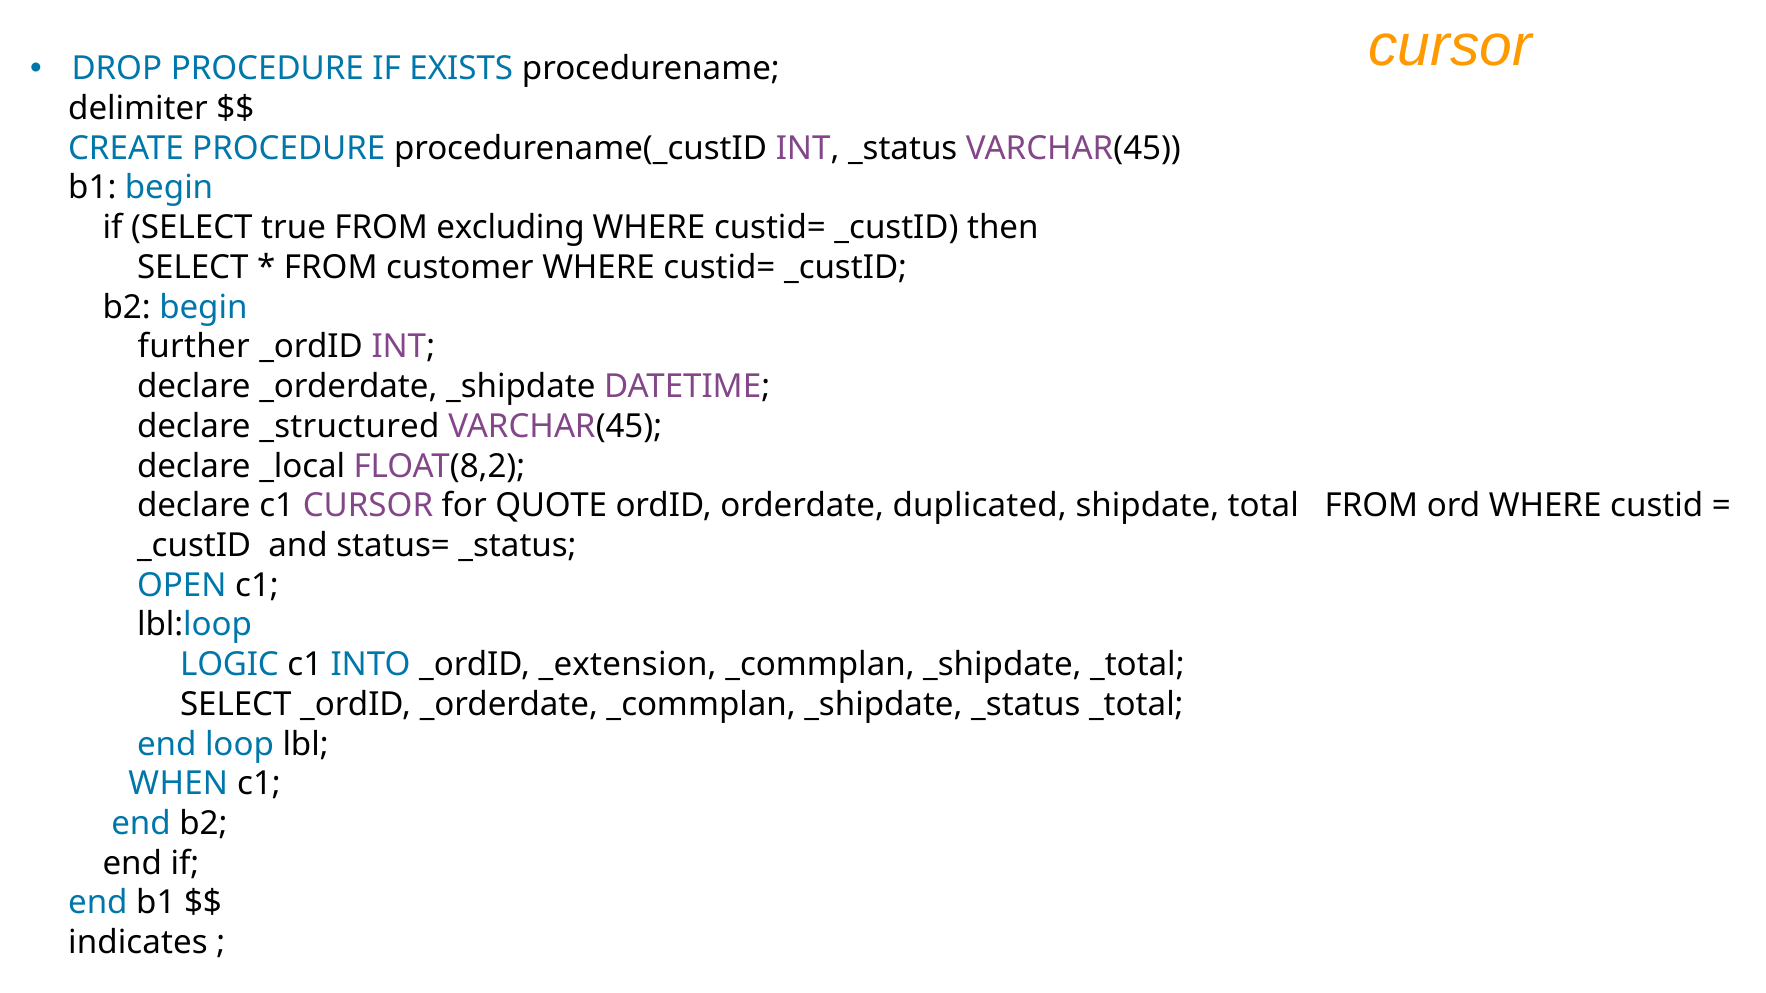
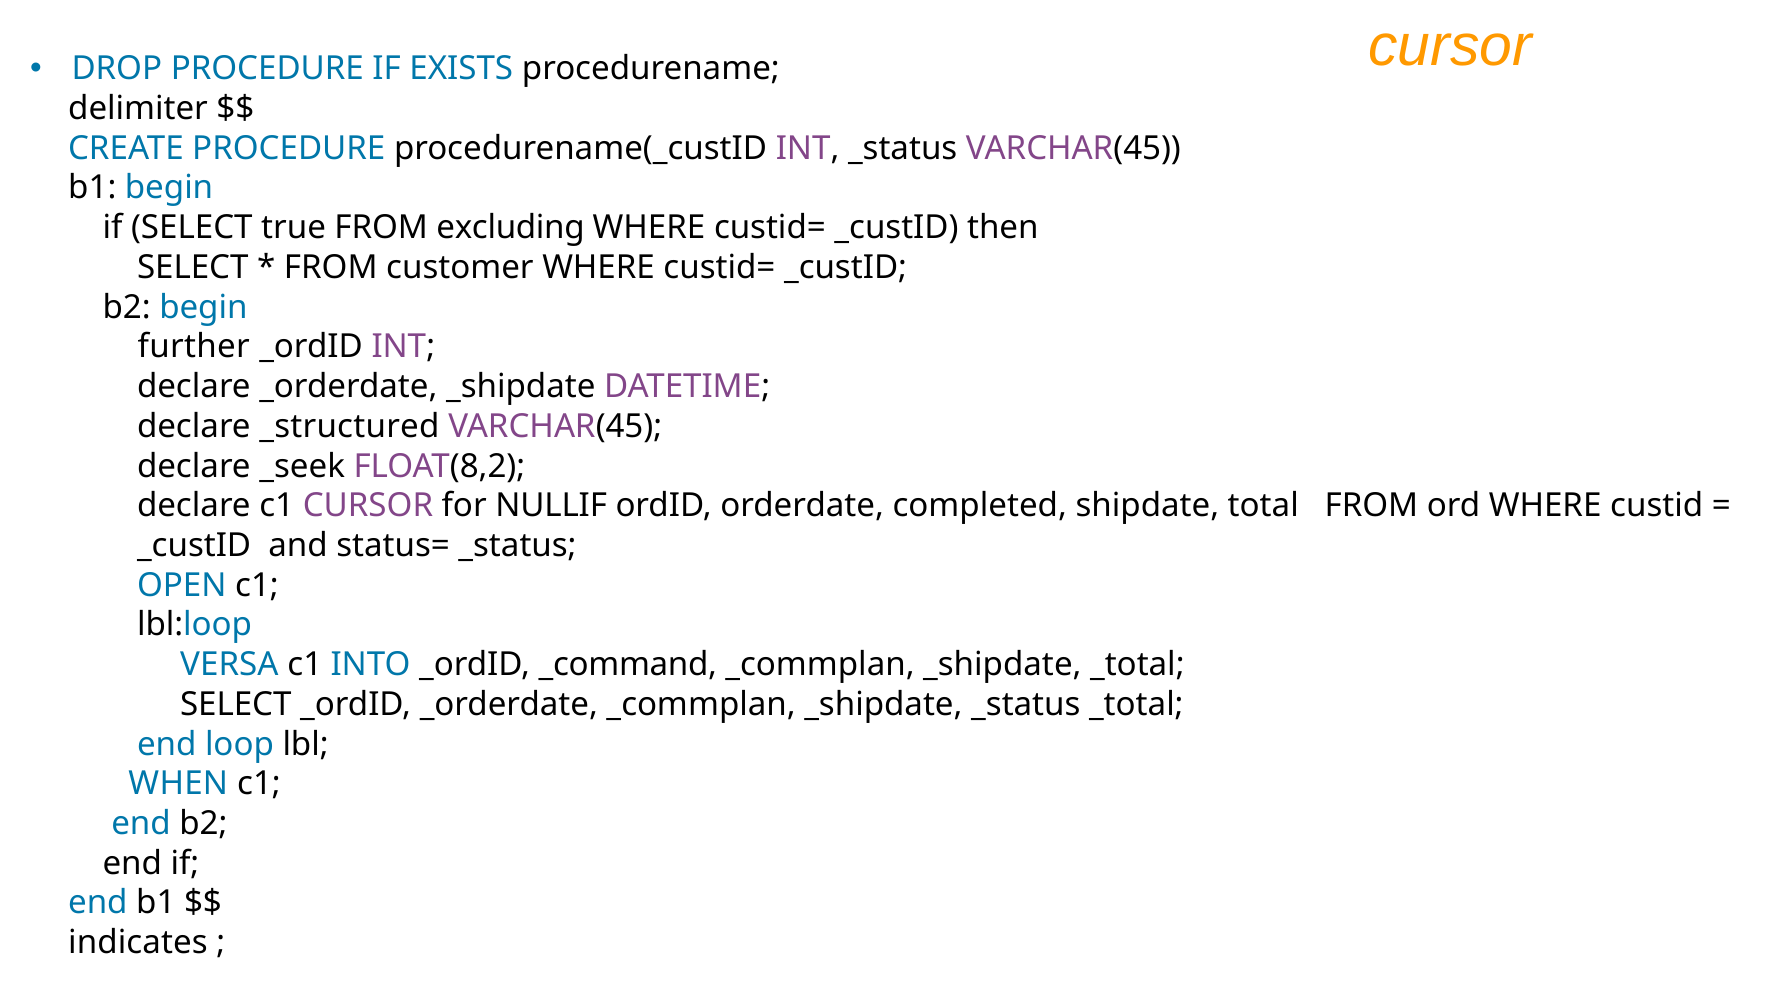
_local: _local -> _seek
QUOTE: QUOTE -> NULLIF
duplicated: duplicated -> completed
LOGIC: LOGIC -> VERSA
_extension: _extension -> _command
